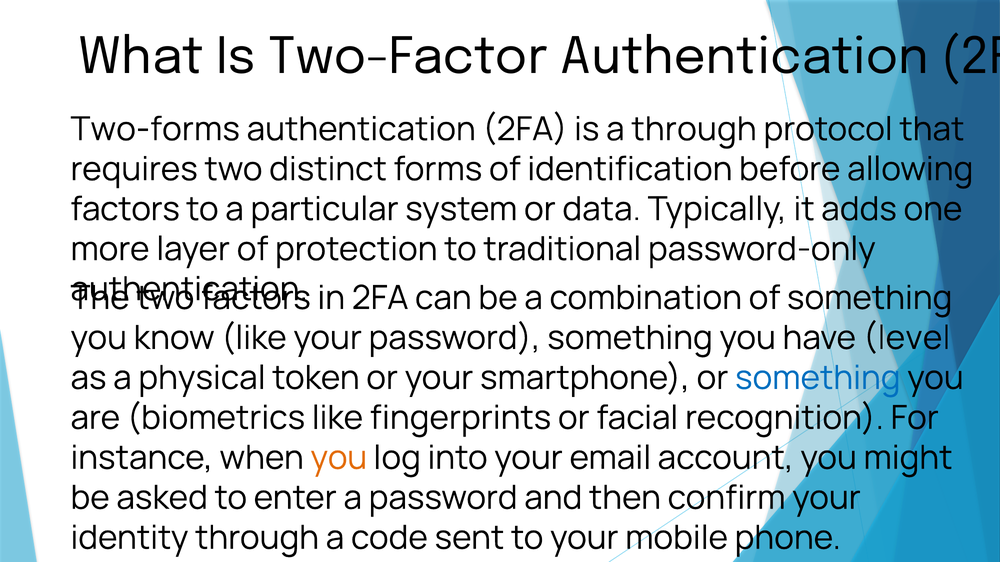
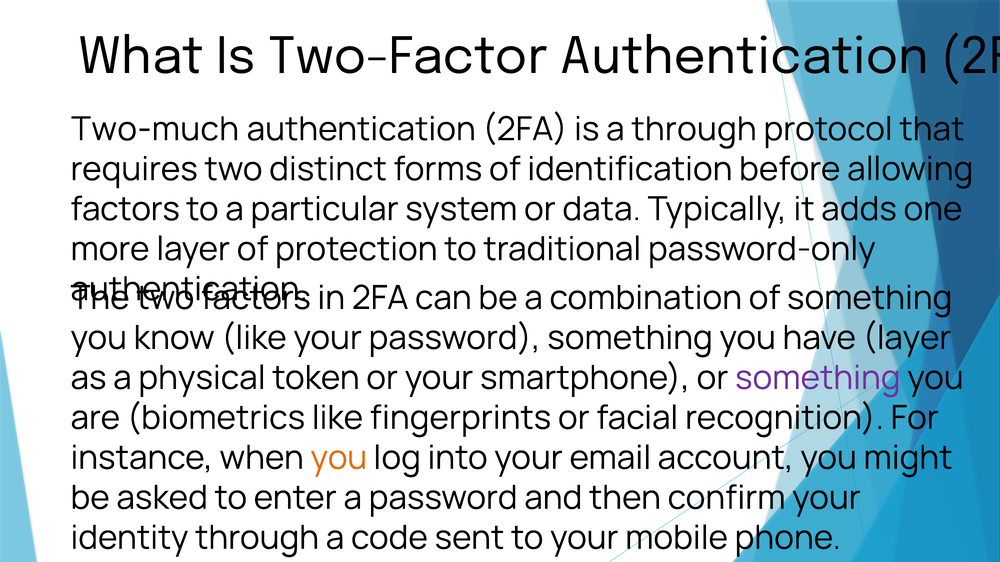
Two-forms: Two-forms -> Two-much
have level: level -> layer
something at (818, 378) colour: blue -> purple
